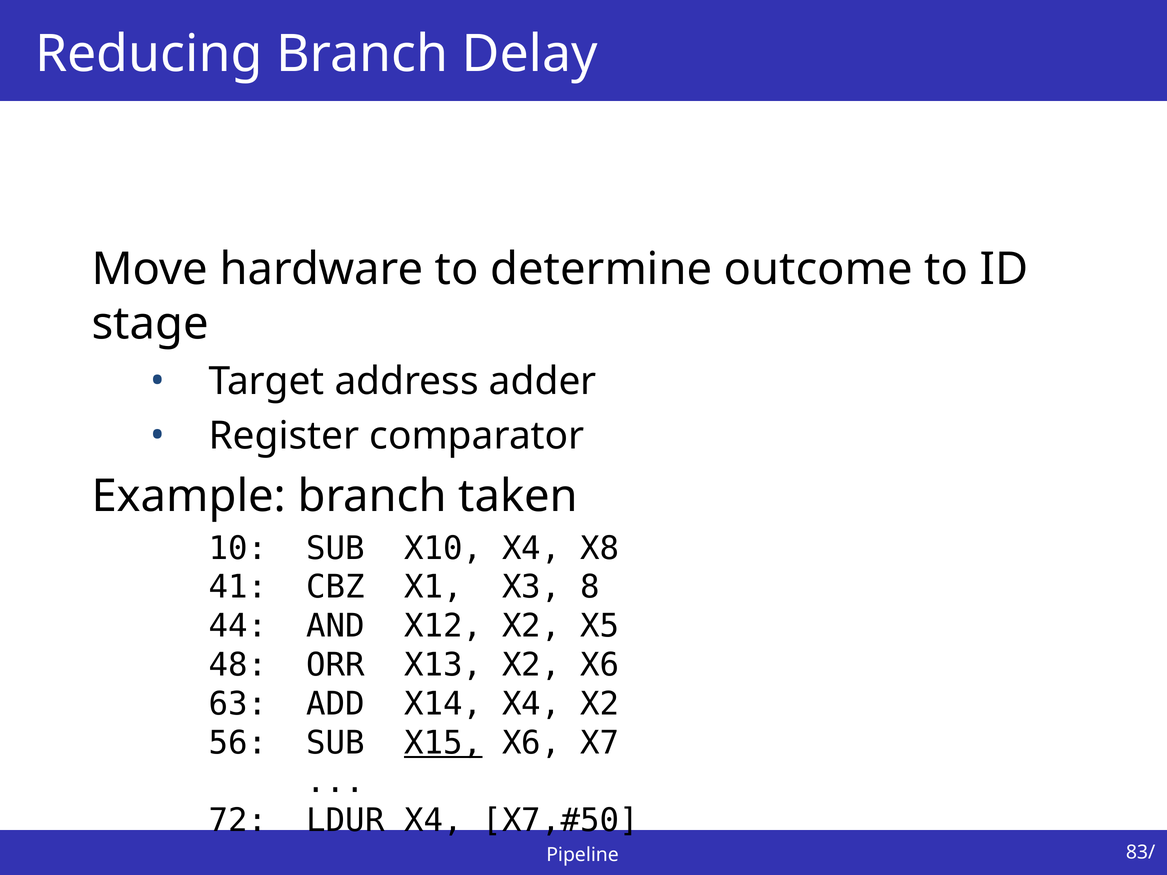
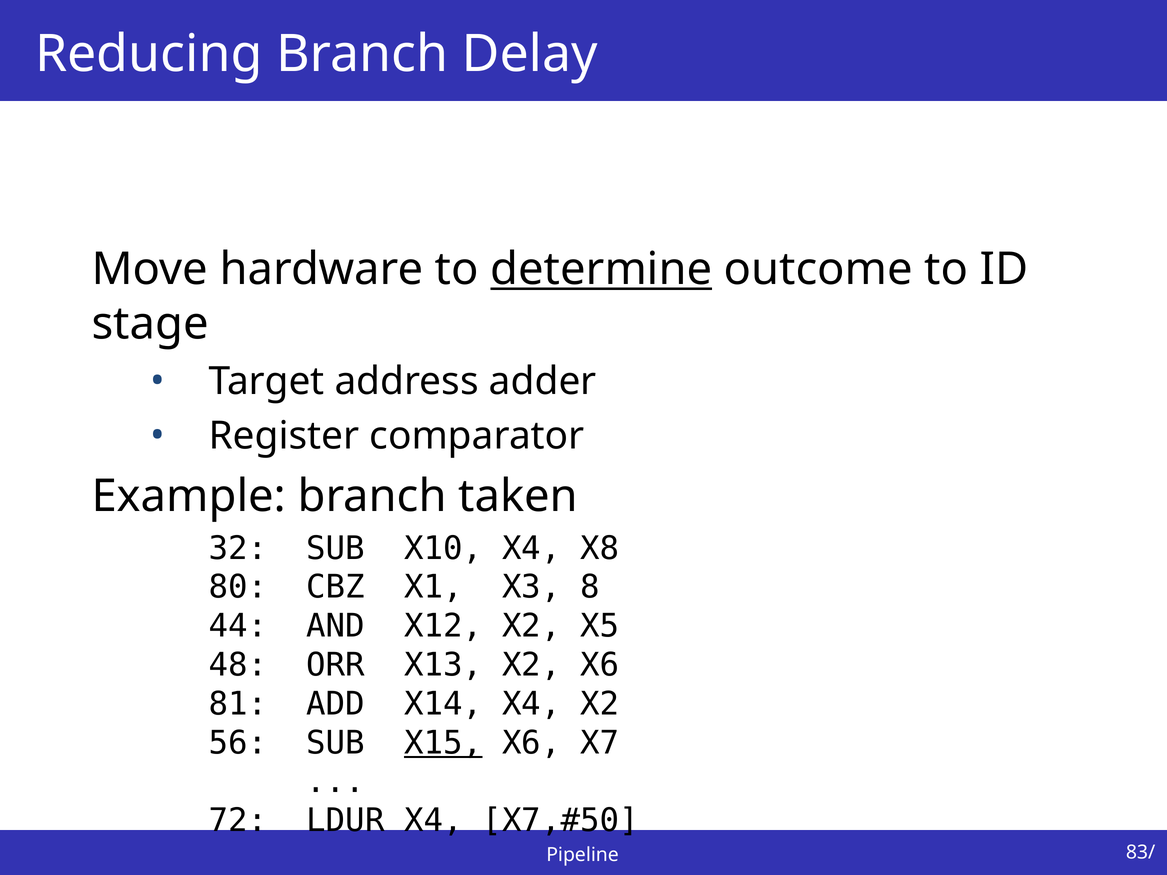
determine underline: none -> present
10: 10 -> 32
41: 41 -> 80
63: 63 -> 81
